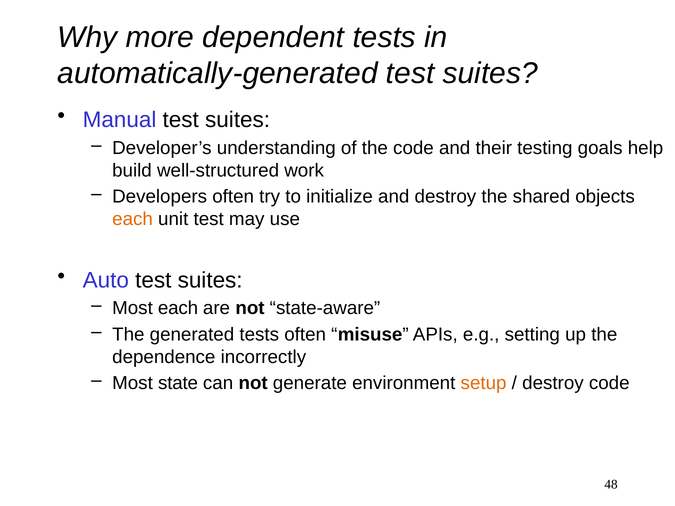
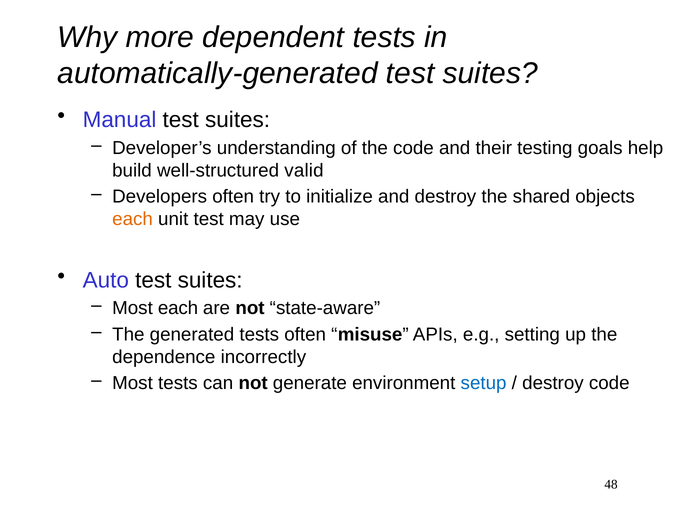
work: work -> valid
Most state: state -> tests
setup colour: orange -> blue
